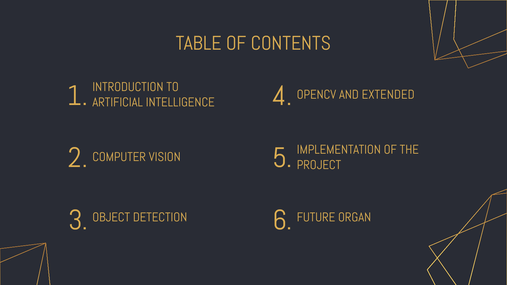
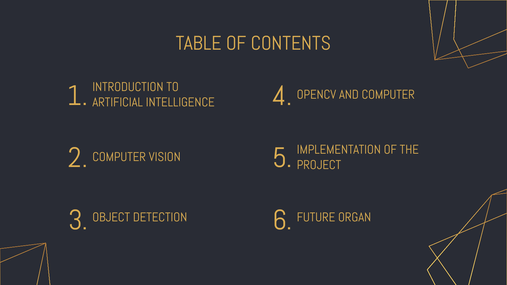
AND EXTENDED: EXTENDED -> COMPUTER
